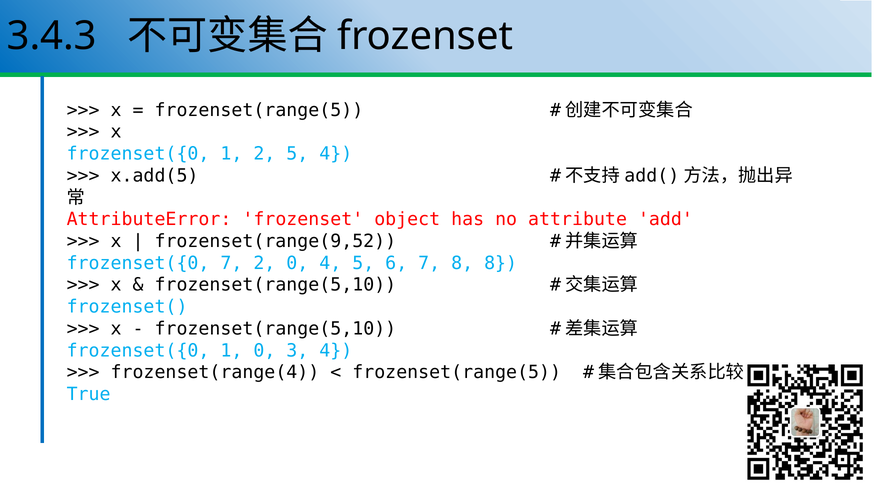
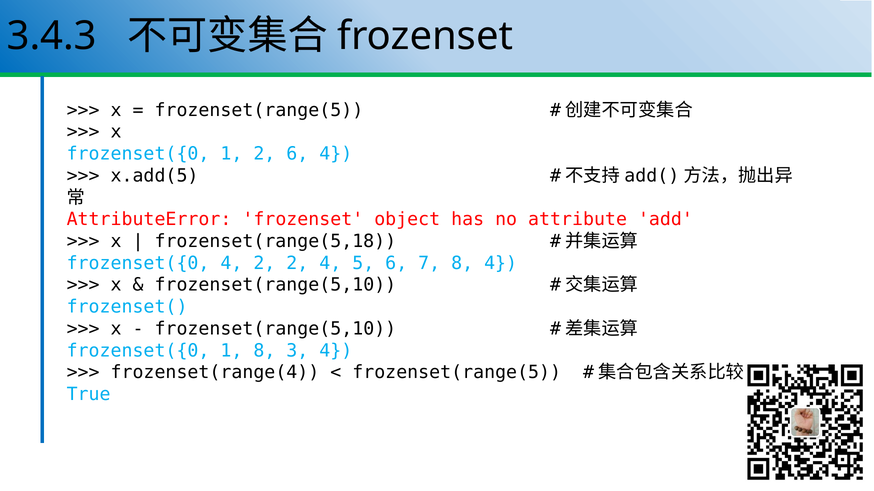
2 5: 5 -> 6
frozenset(range(9,52: frozenset(range(9,52 -> frozenset(range(5,18
frozenset({0 7: 7 -> 4
2 0: 0 -> 2
8 8: 8 -> 4
1 0: 0 -> 8
